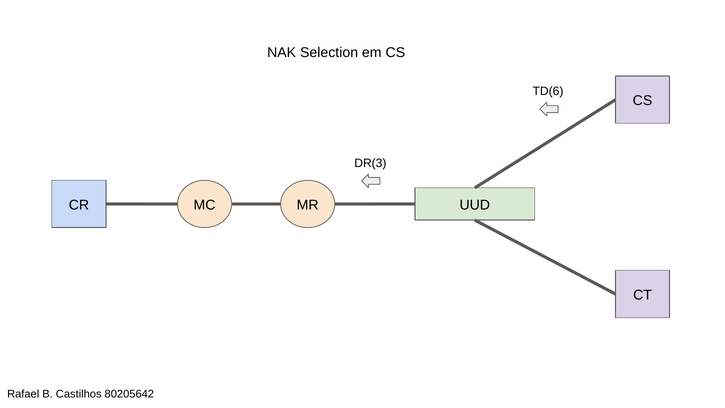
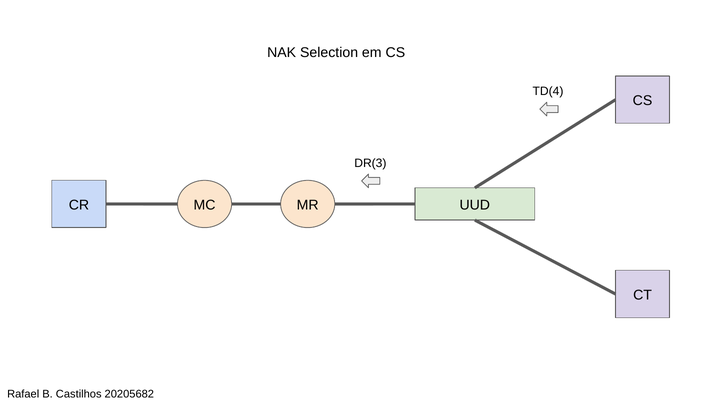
TD(6: TD(6 -> TD(4
80205642: 80205642 -> 20205682
